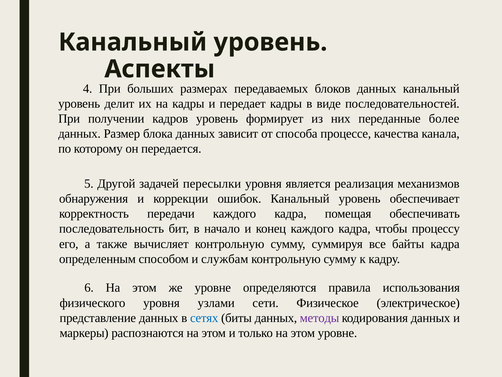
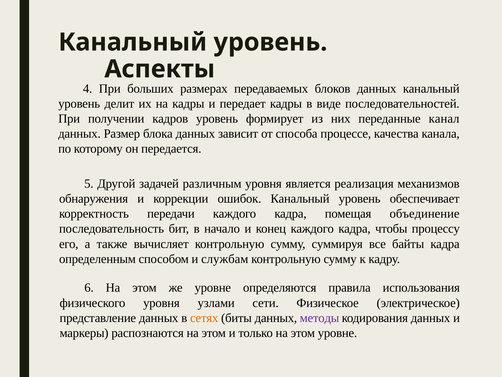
более: более -> канал
пересылки: пересылки -> различным
обеспечивать: обеспечивать -> объединение
сетях colour: blue -> orange
